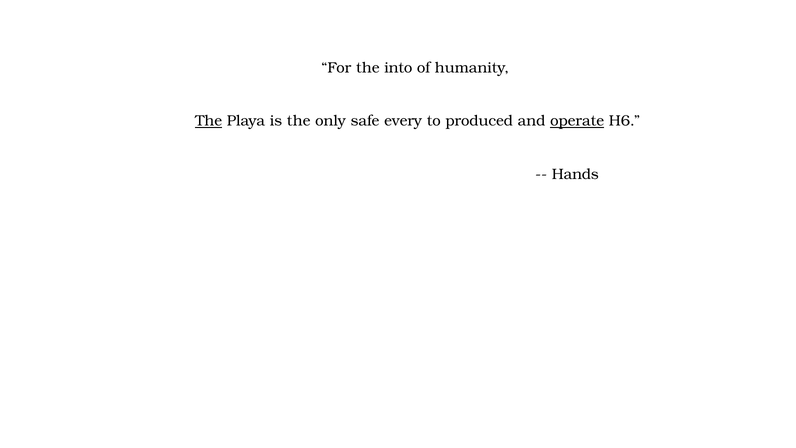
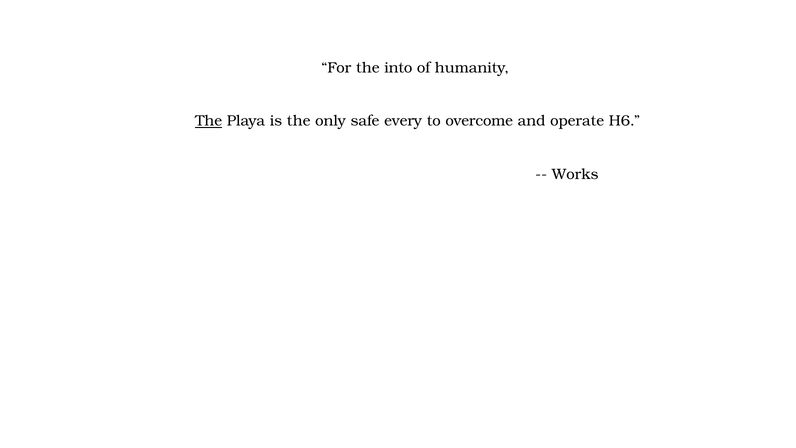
produced: produced -> overcome
operate underline: present -> none
Hands: Hands -> Works
